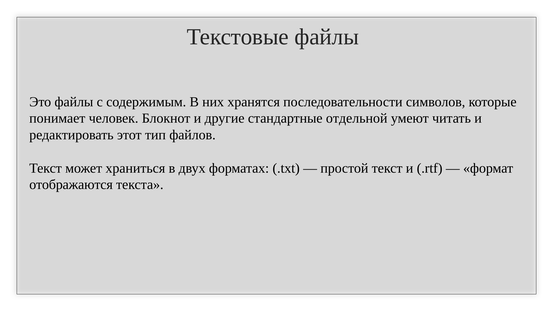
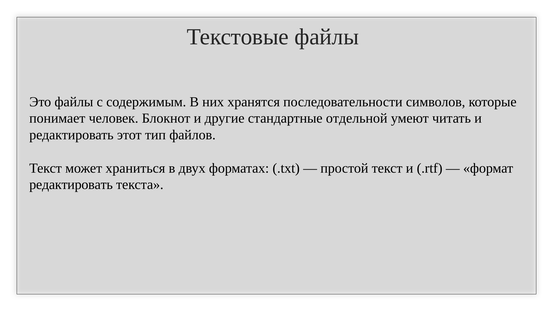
отображаются at (71, 185): отображаются -> редактировать
